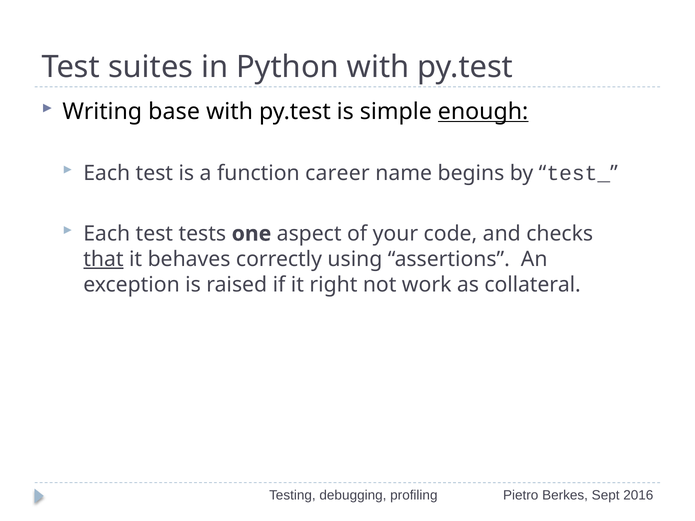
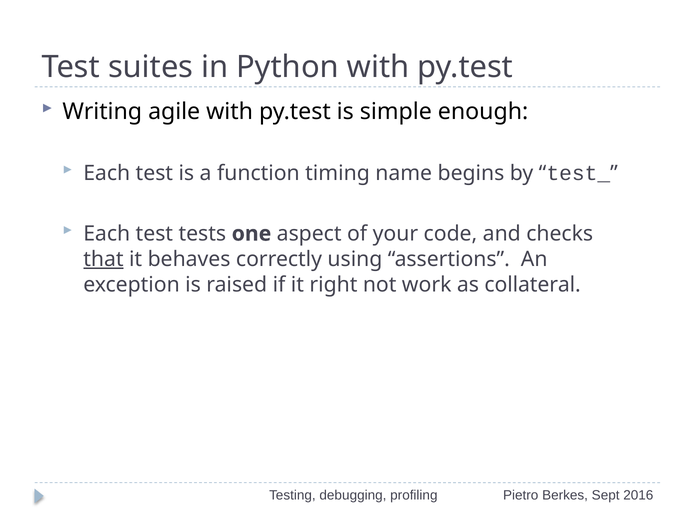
base: base -> agile
enough underline: present -> none
career: career -> timing
